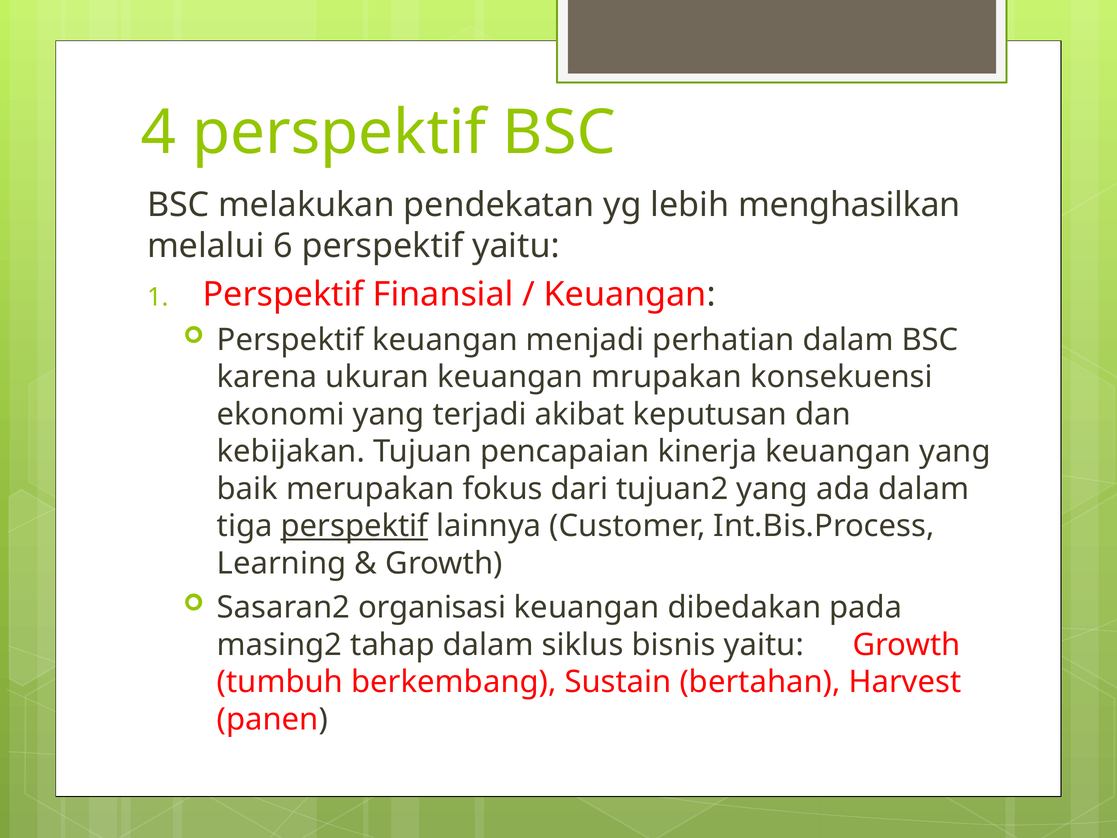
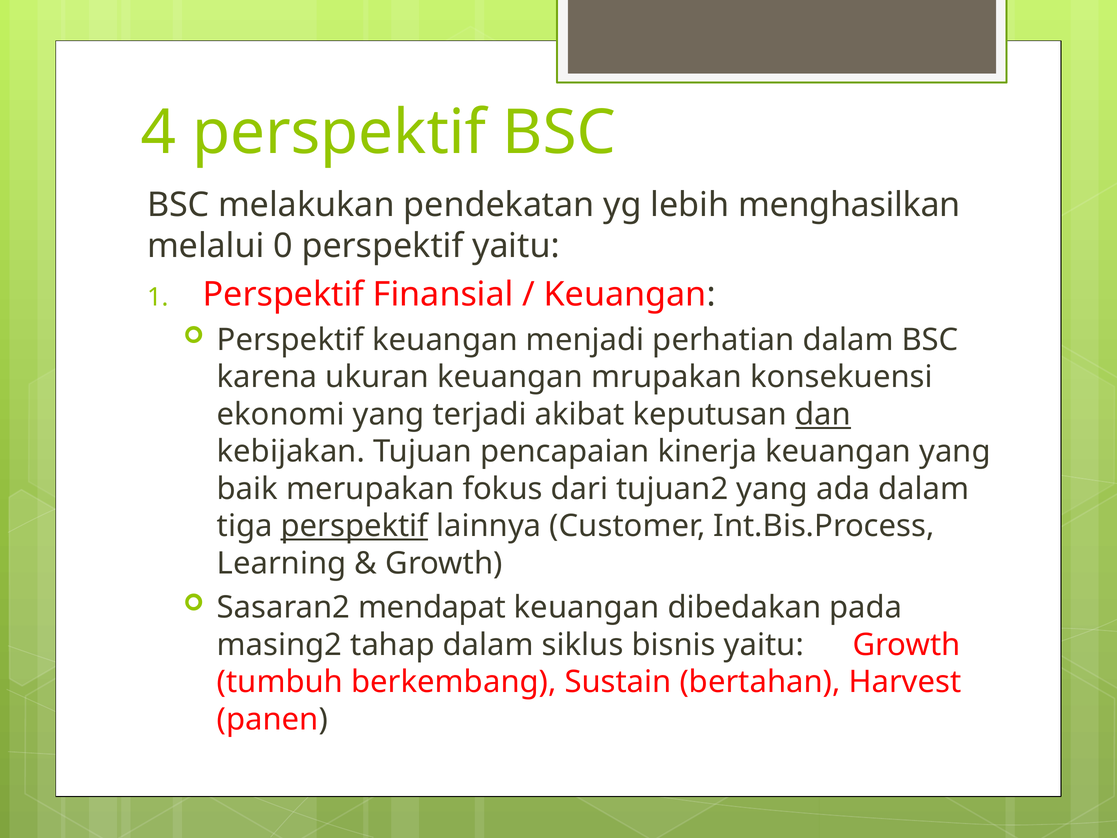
6: 6 -> 0
dan underline: none -> present
organisasi: organisasi -> mendapat
